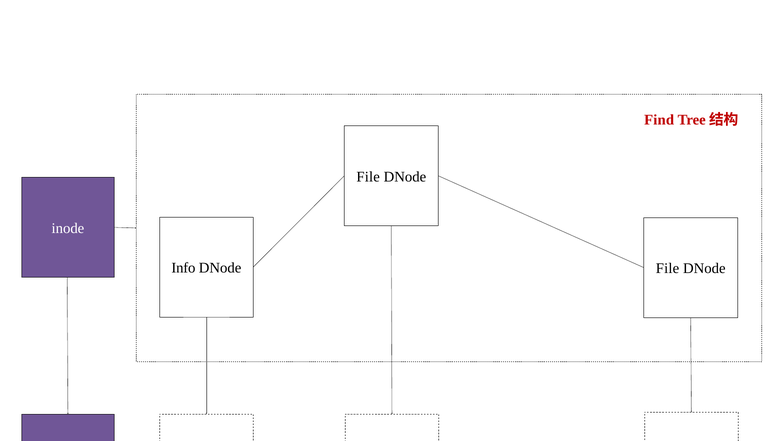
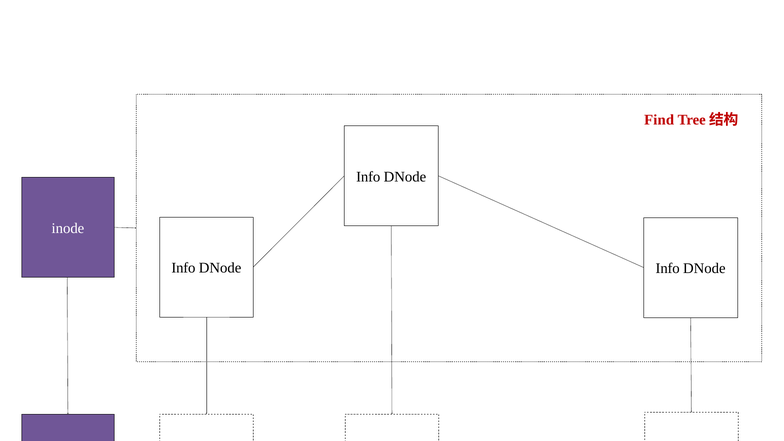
File at (368, 177): File -> Info
File at (668, 269): File -> Info
